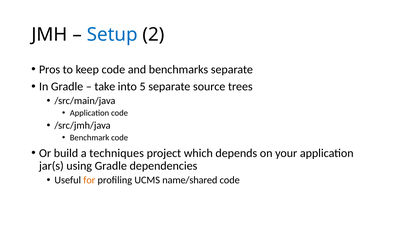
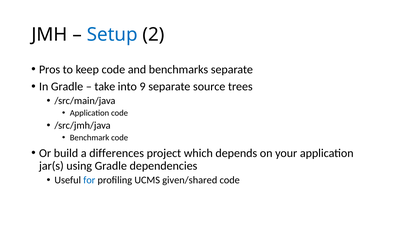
5: 5 -> 9
techniques: techniques -> differences
for colour: orange -> blue
name/shared: name/shared -> given/shared
